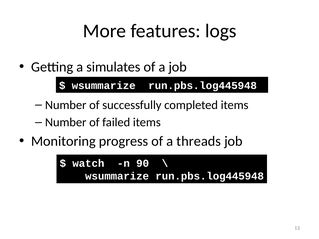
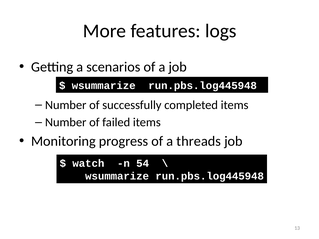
simulates: simulates -> scenarios
90: 90 -> 54
